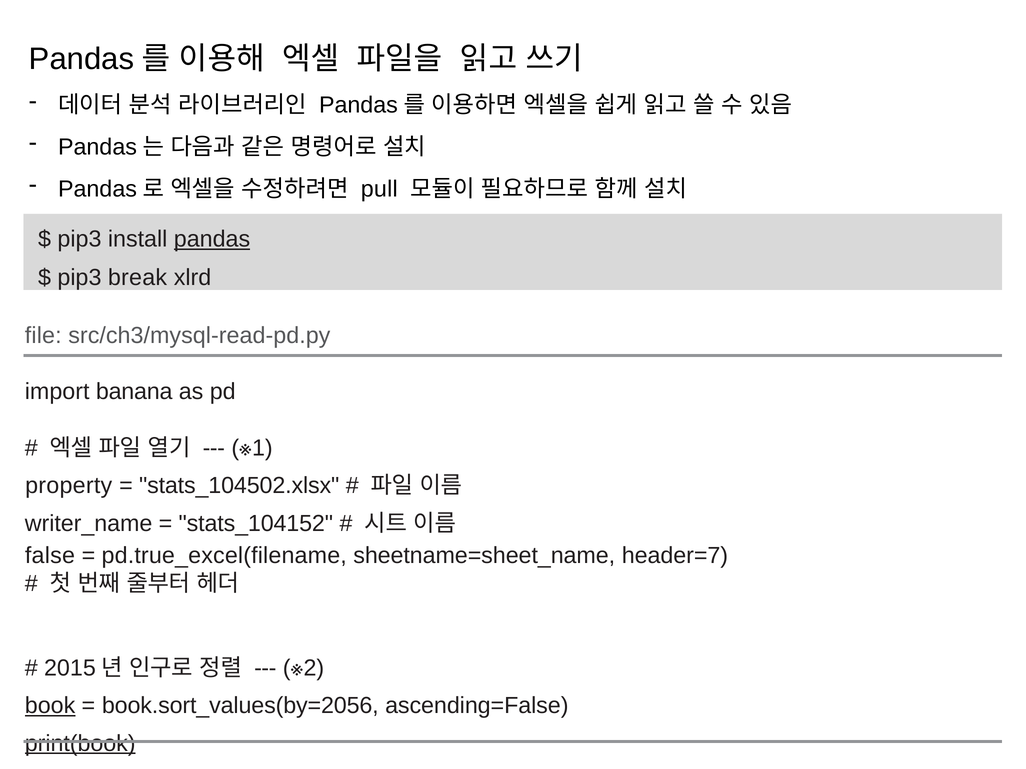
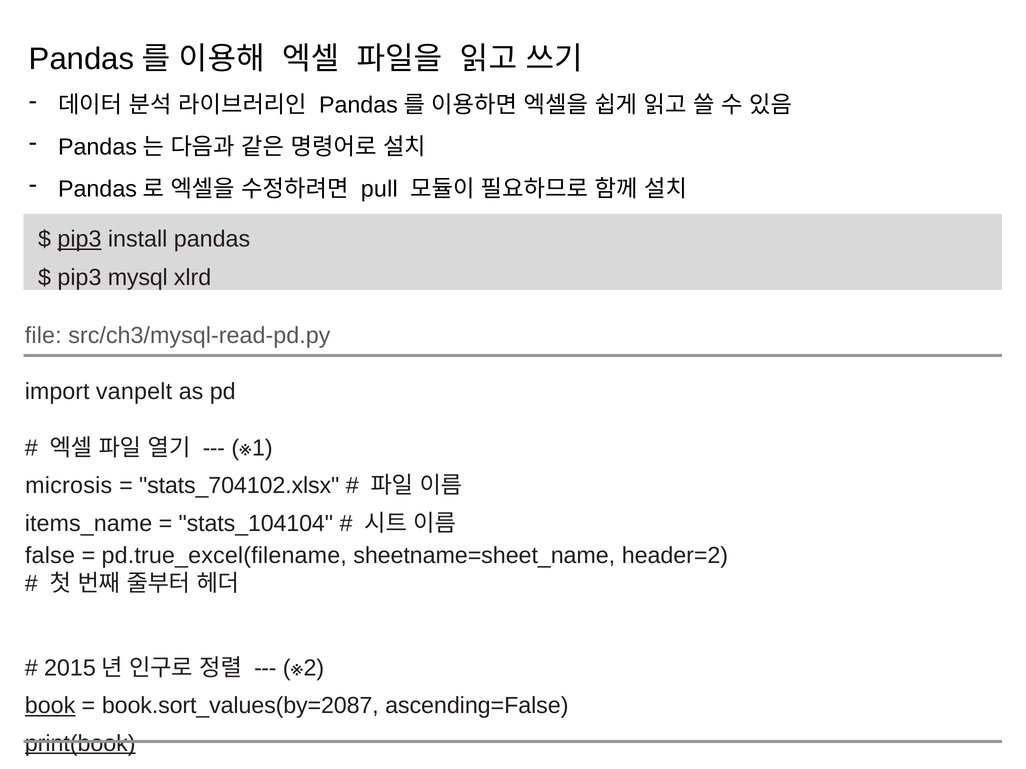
pip3 at (79, 239) underline: none -> present
pandas underline: present -> none
break: break -> mysql
banana: banana -> vanpelt
property: property -> microsis
stats_104502.xlsx: stats_104502.xlsx -> stats_704102.xlsx
writer_name: writer_name -> items_name
stats_104152: stats_104152 -> stats_104104
header=7: header=7 -> header=2
book.sort_values(by=2056: book.sort_values(by=2056 -> book.sort_values(by=2087
